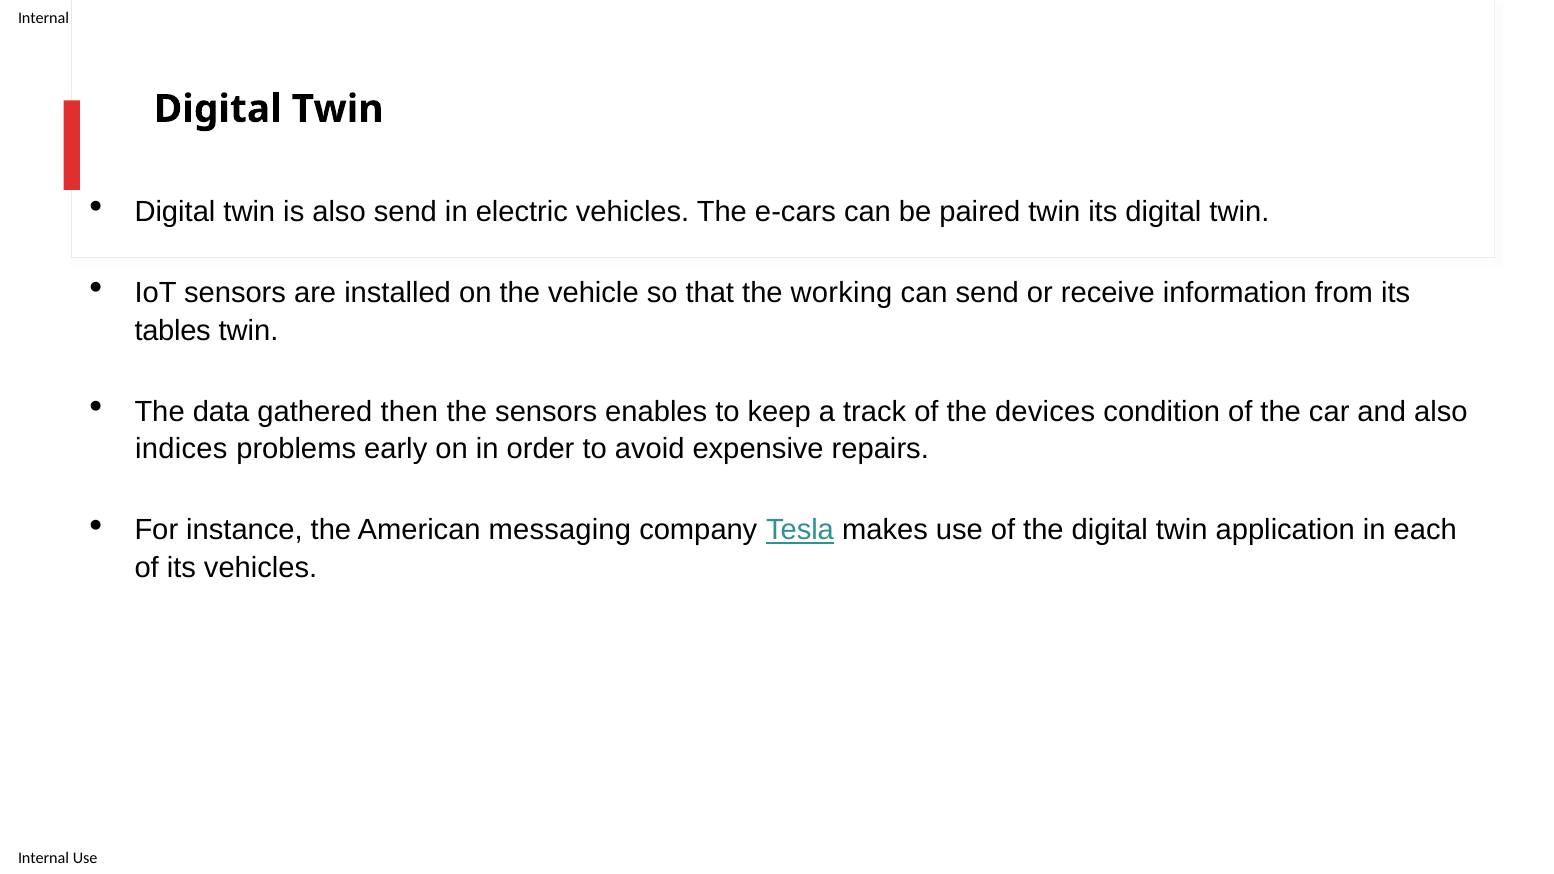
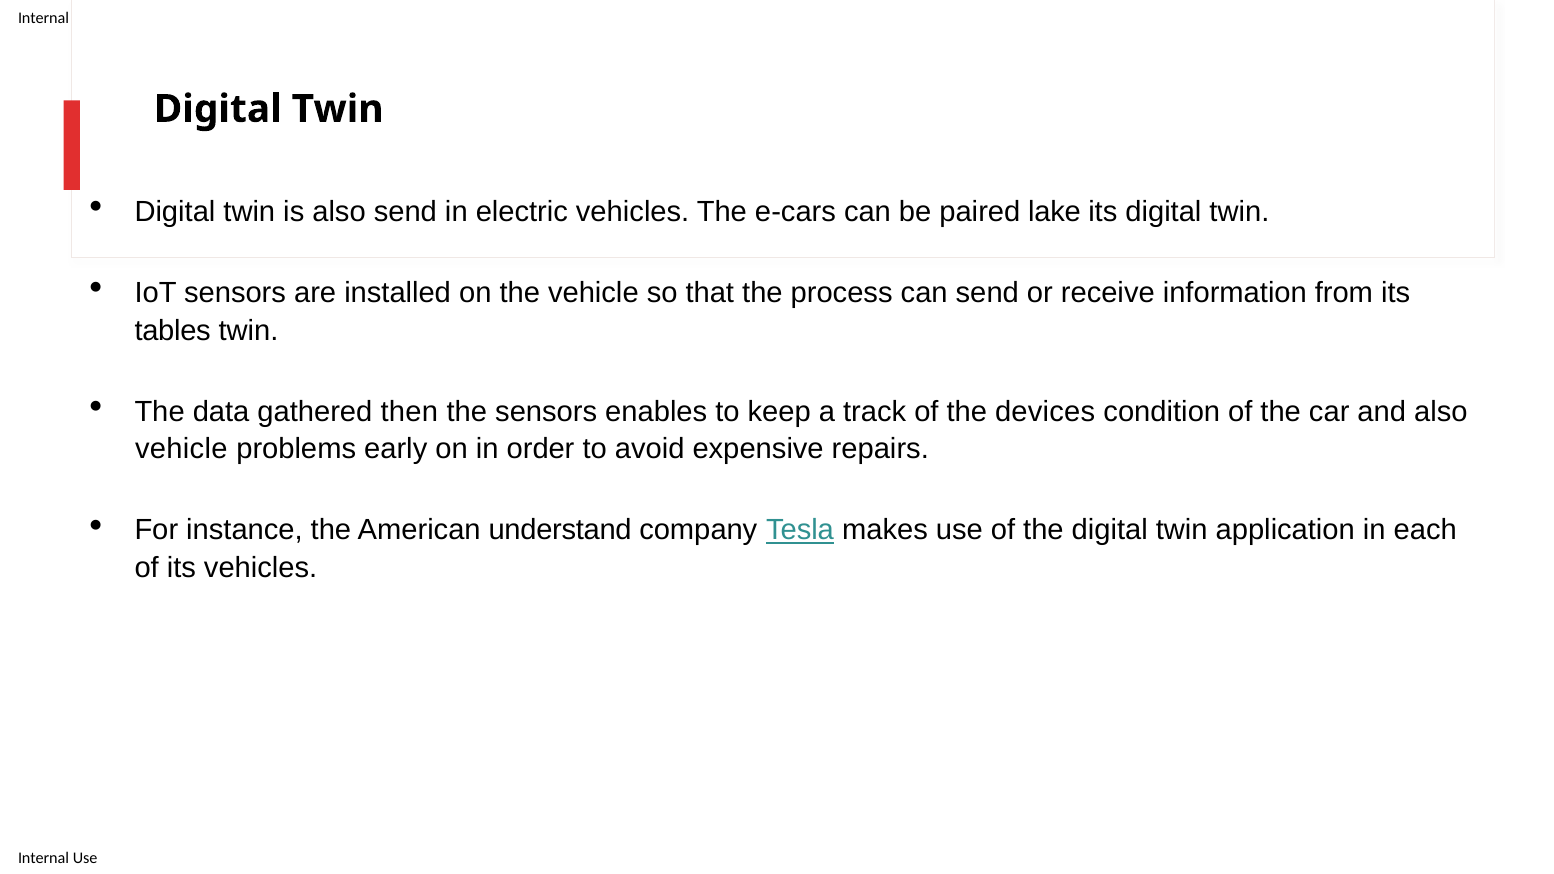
paired twin: twin -> lake
working: working -> process
indices at (181, 449): indices -> vehicle
messaging: messaging -> understand
